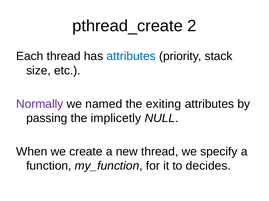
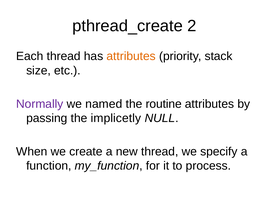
attributes at (131, 56) colour: blue -> orange
exiting: exiting -> routine
decides: decides -> process
